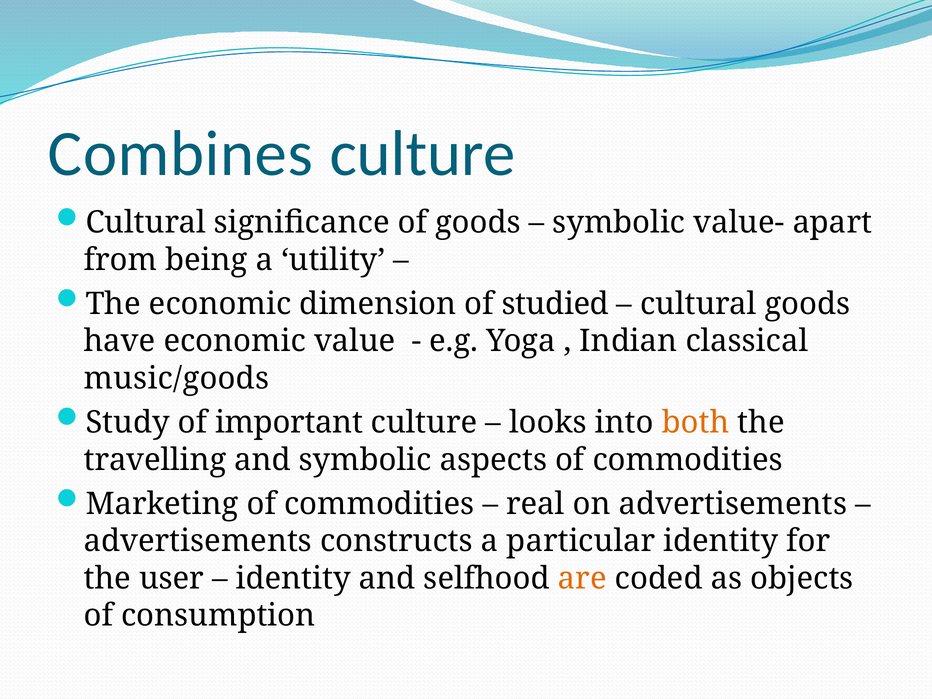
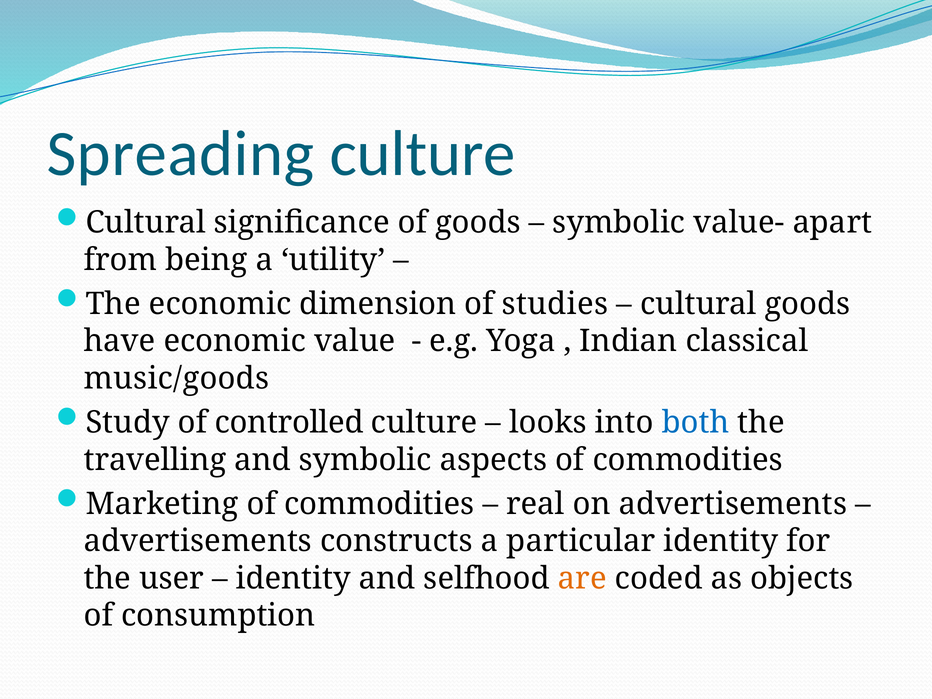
Combines: Combines -> Spreading
studied: studied -> studies
important: important -> controlled
both colour: orange -> blue
